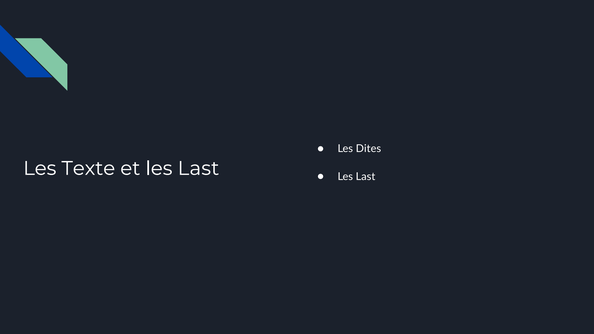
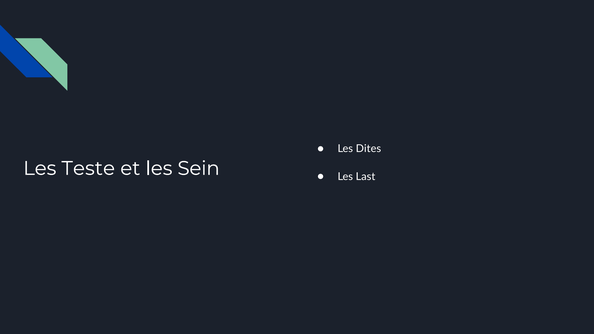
Texte: Texte -> Teste
et les Last: Last -> Sein
